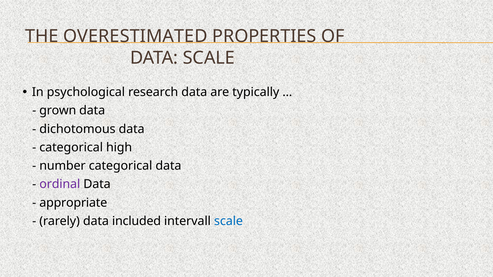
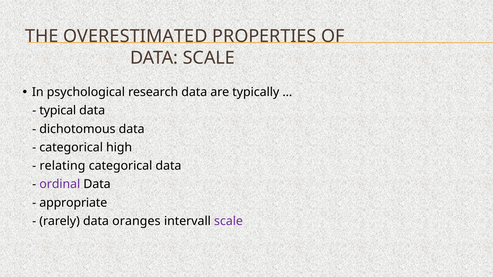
grown: grown -> typical
number: number -> relating
included: included -> oranges
scale at (228, 221) colour: blue -> purple
